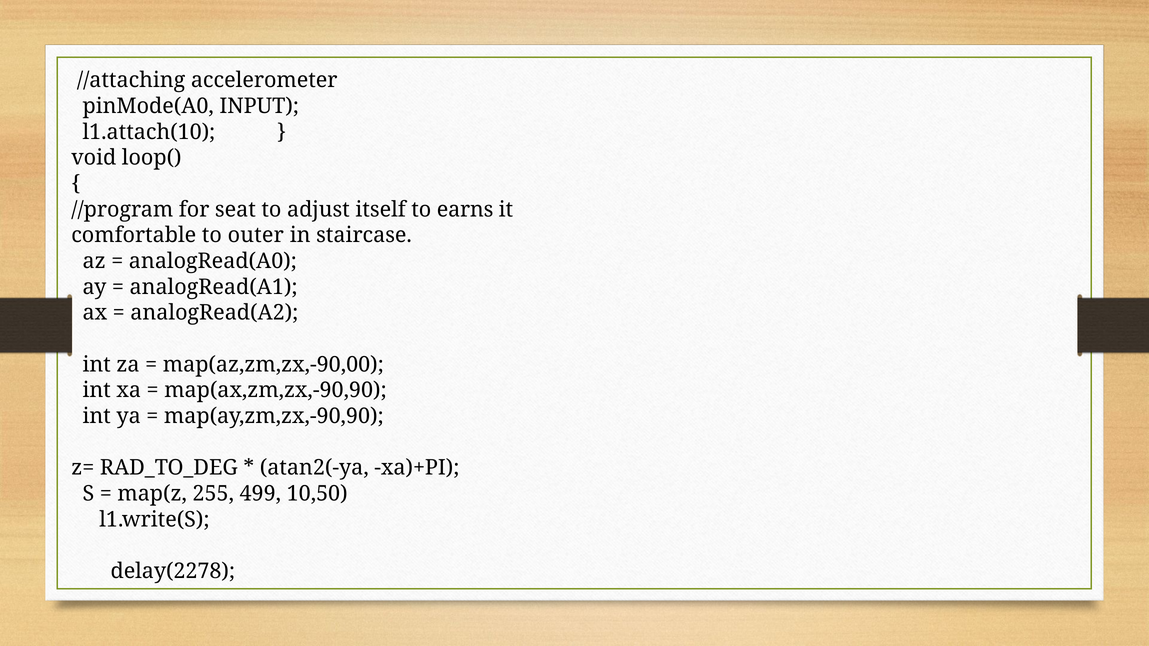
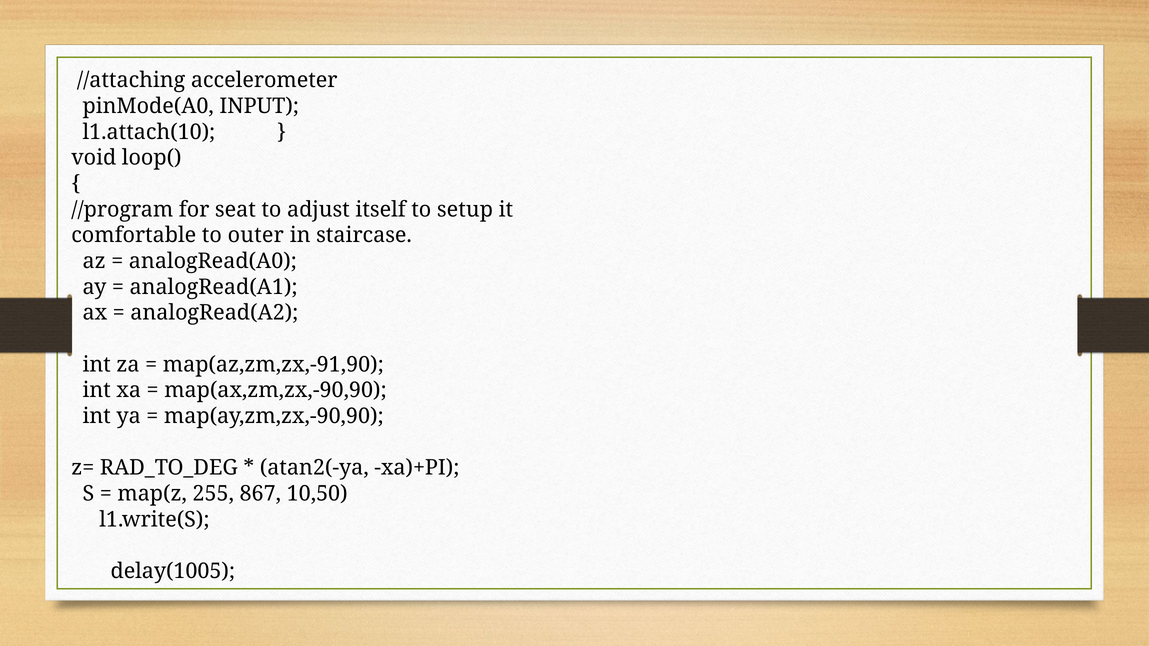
earns: earns -> setup
map(az,zm,zx,-90,00: map(az,zm,zx,-90,00 -> map(az,zm,zx,-91,90
499: 499 -> 867
delay(2278: delay(2278 -> delay(1005
